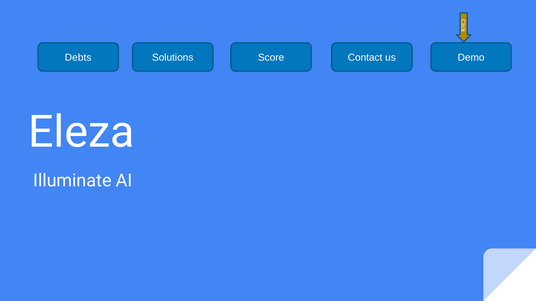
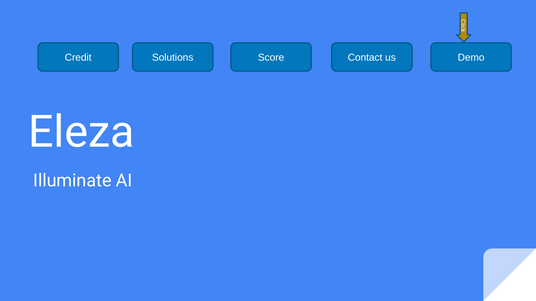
Debts: Debts -> Credit
